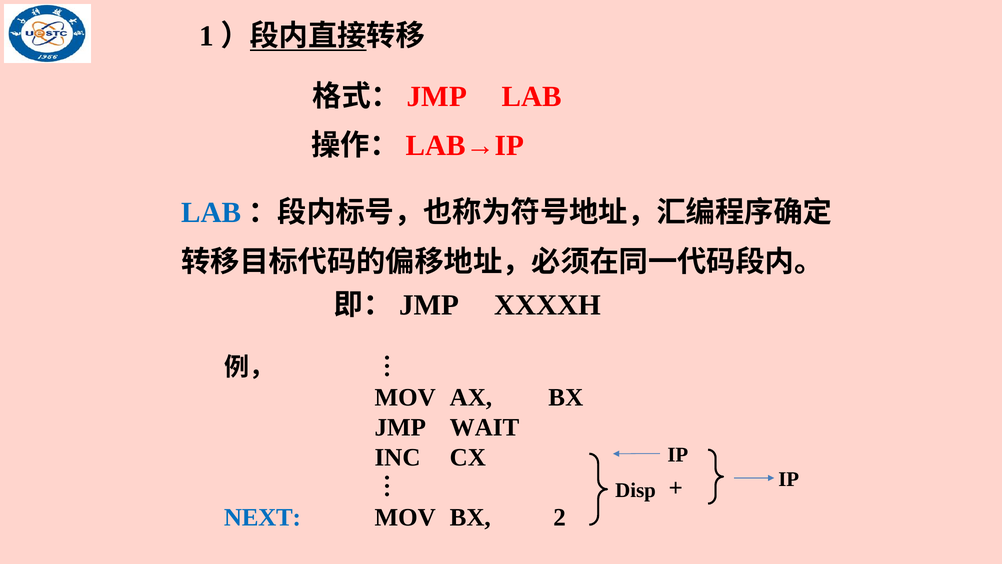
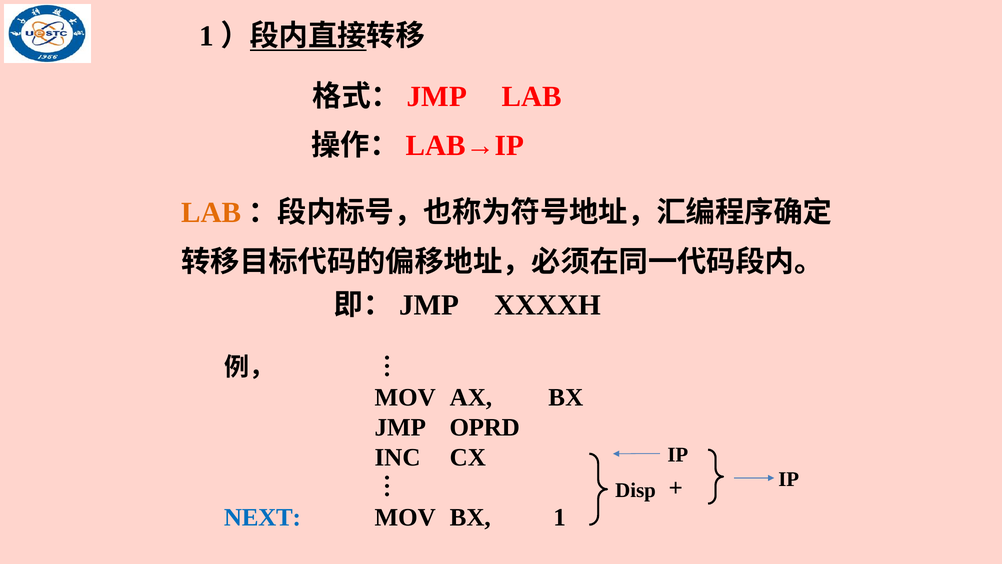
LAB at (211, 213) colour: blue -> orange
WAIT: WAIT -> OPRD
BX 2: 2 -> 1
